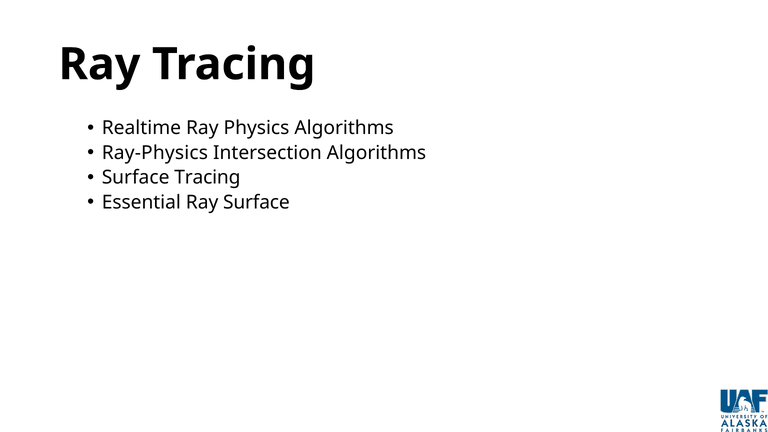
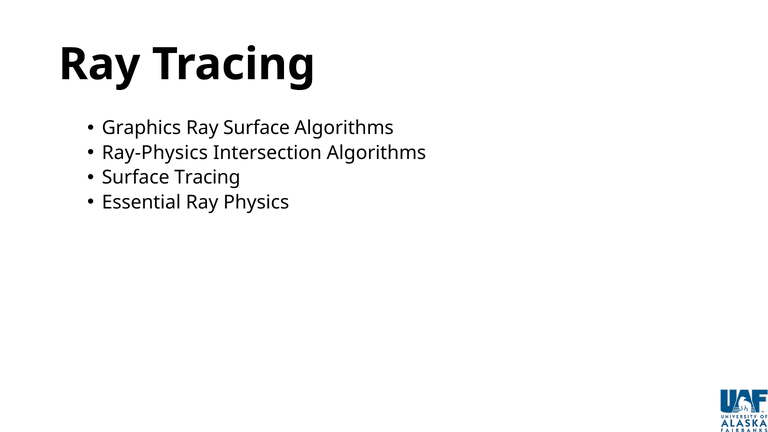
Realtime: Realtime -> Graphics
Ray Physics: Physics -> Surface
Ray Surface: Surface -> Physics
